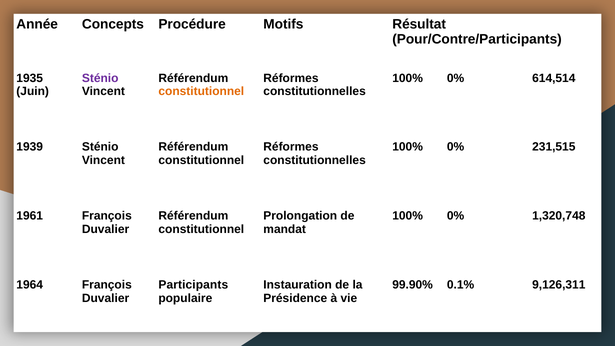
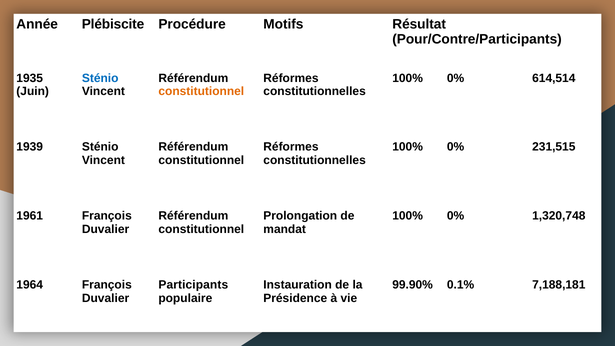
Concepts: Concepts -> Plébiscite
Sténio at (100, 78) colour: purple -> blue
9,126,311: 9,126,311 -> 7,188,181
